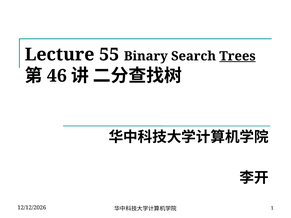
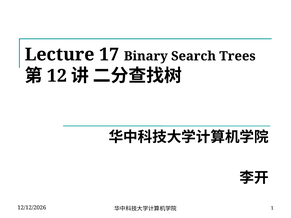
55: 55 -> 17
Trees underline: present -> none
46: 46 -> 12
